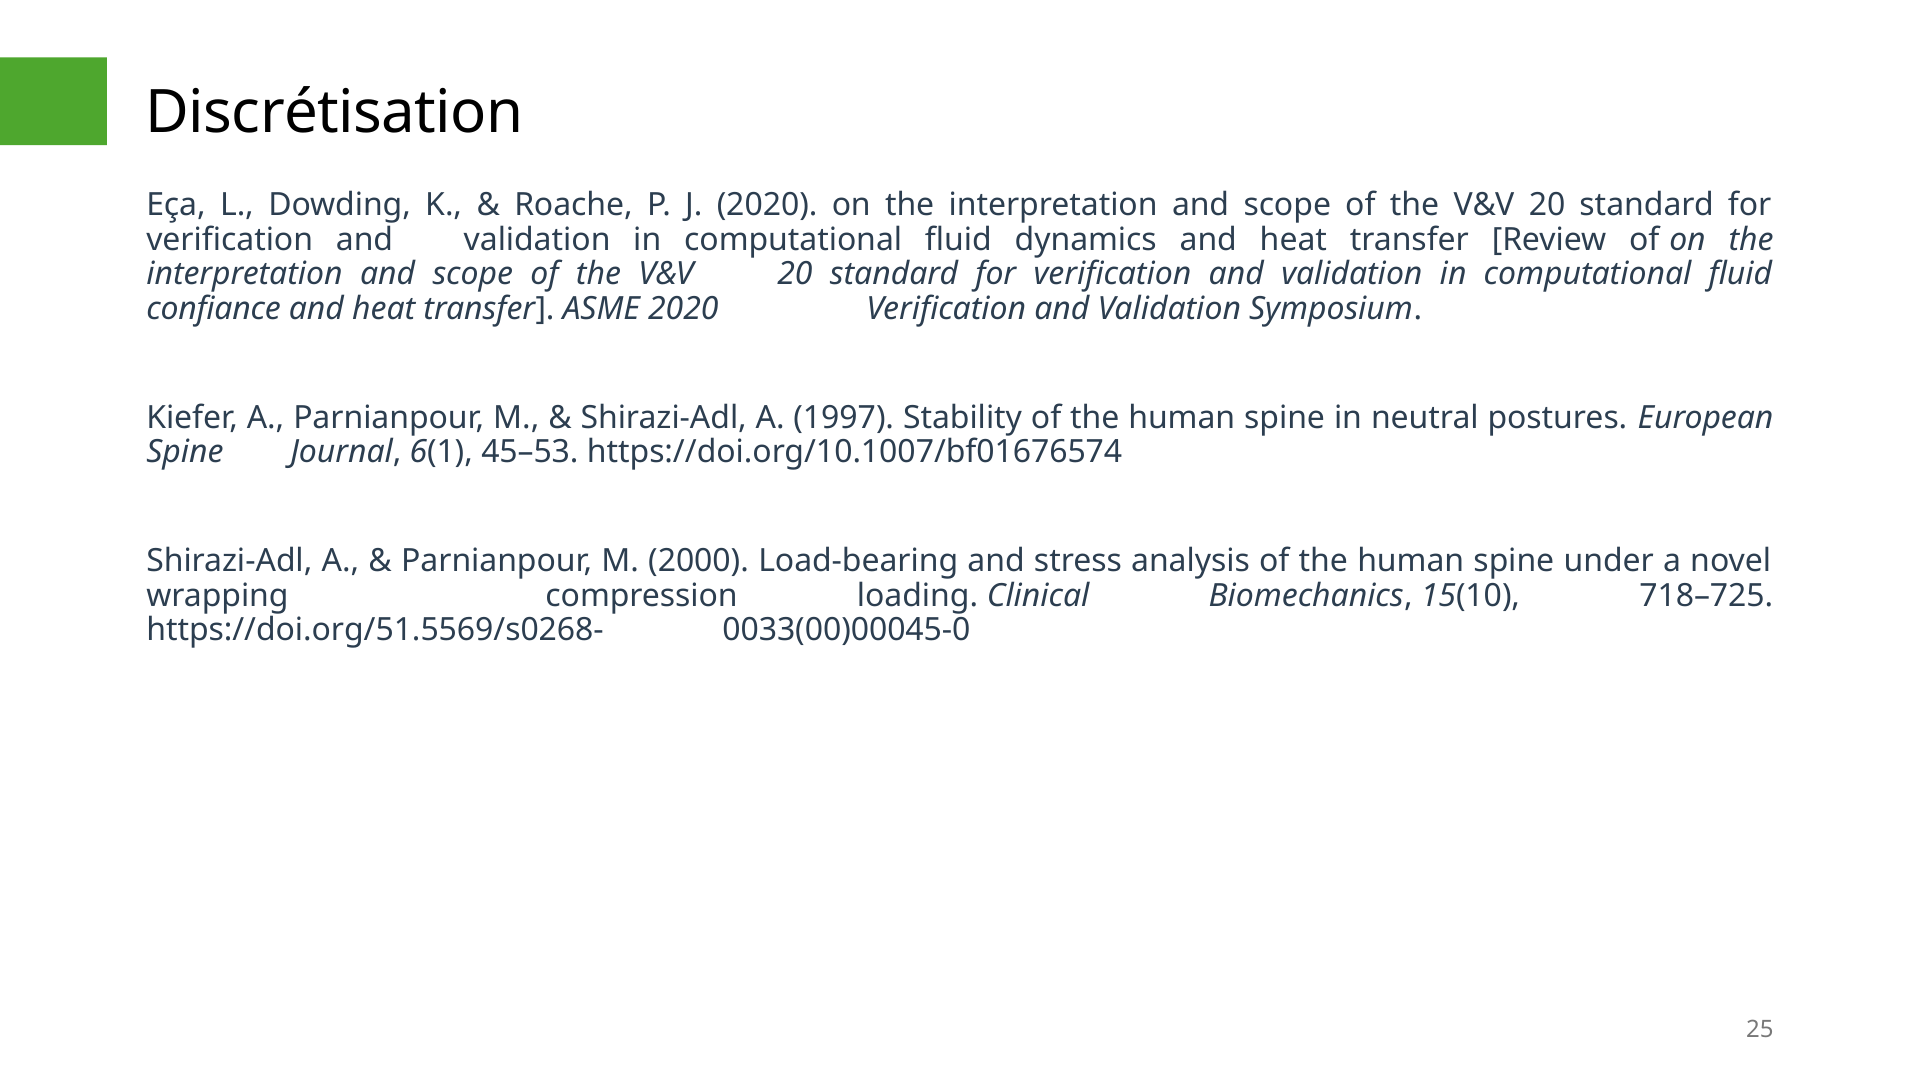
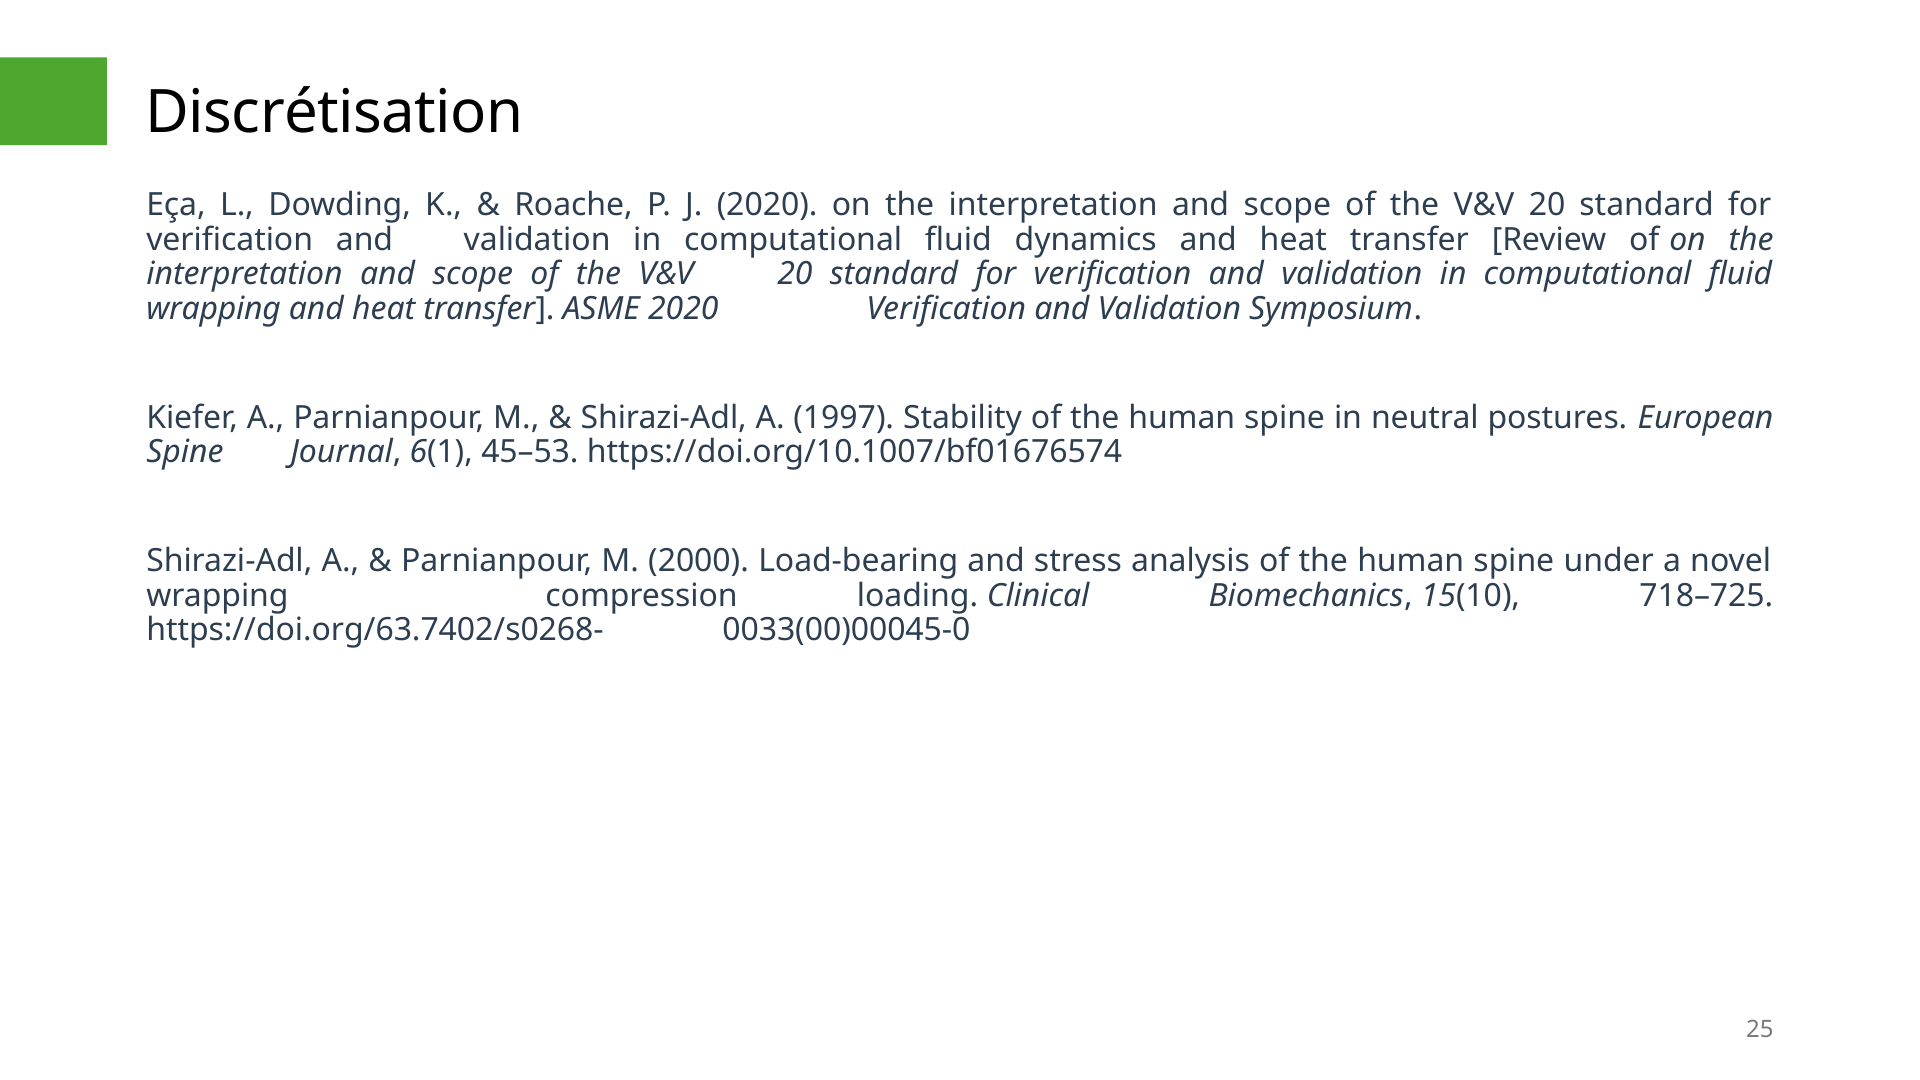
confiance at (214, 309): confiance -> wrapping
https://doi.org/51.5569/s0268-: https://doi.org/51.5569/s0268- -> https://doi.org/63.7402/s0268-
